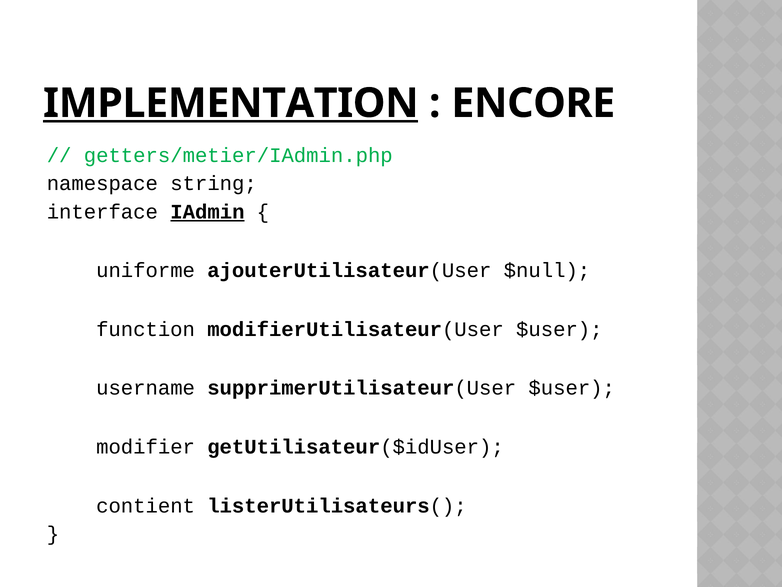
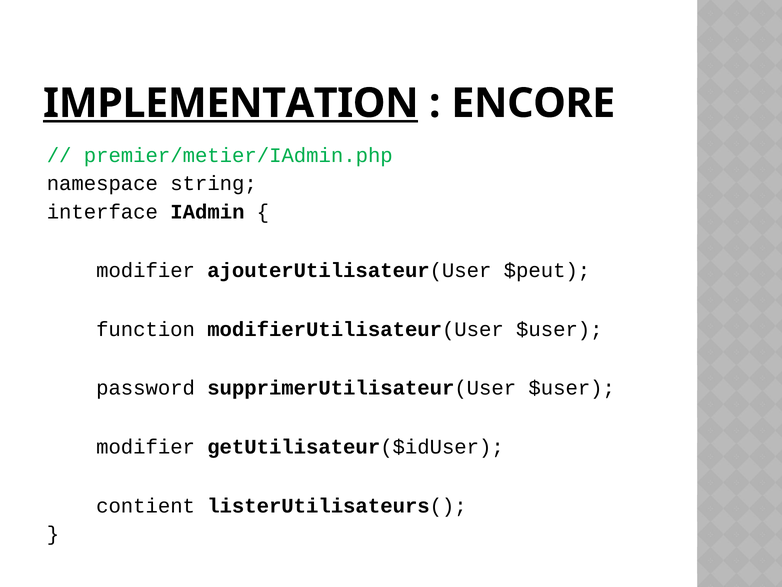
getters/metier/IAdmin.php: getters/metier/IAdmin.php -> premier/metier/IAdmin.php
IAdmin underline: present -> none
uniforme at (146, 270): uniforme -> modifier
$null: $null -> $peut
username: username -> password
